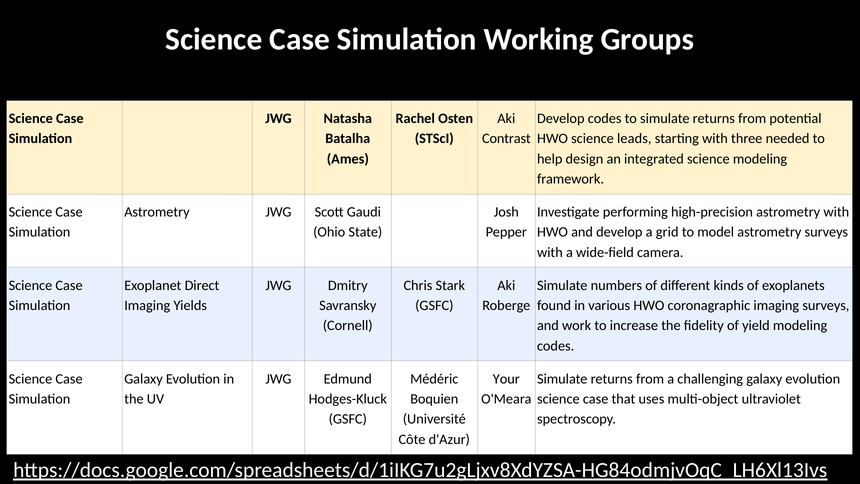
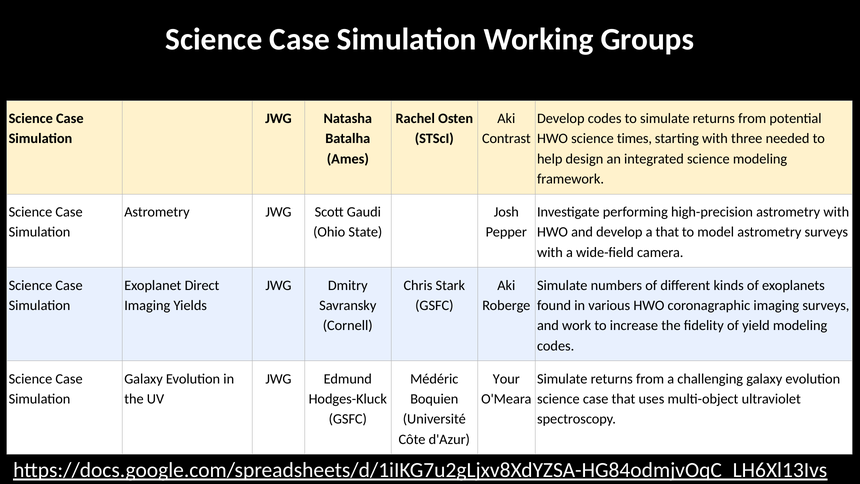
leads: leads -> times
a grid: grid -> that
